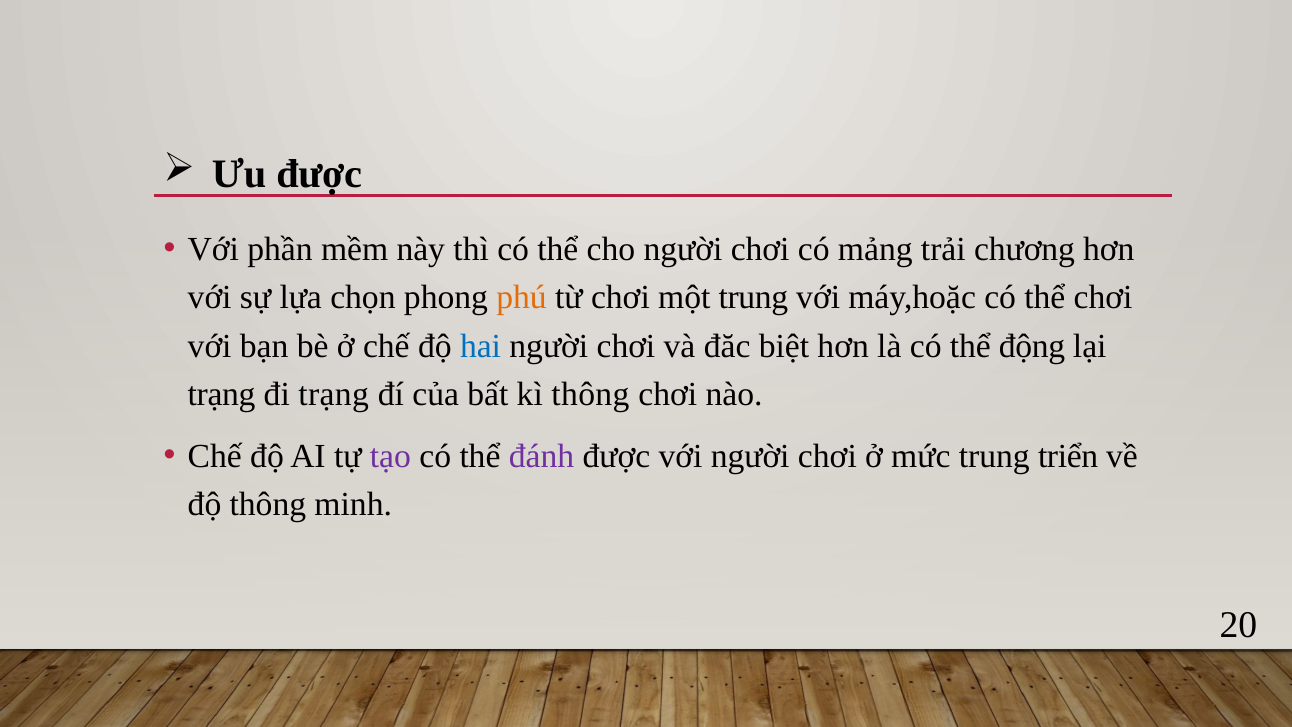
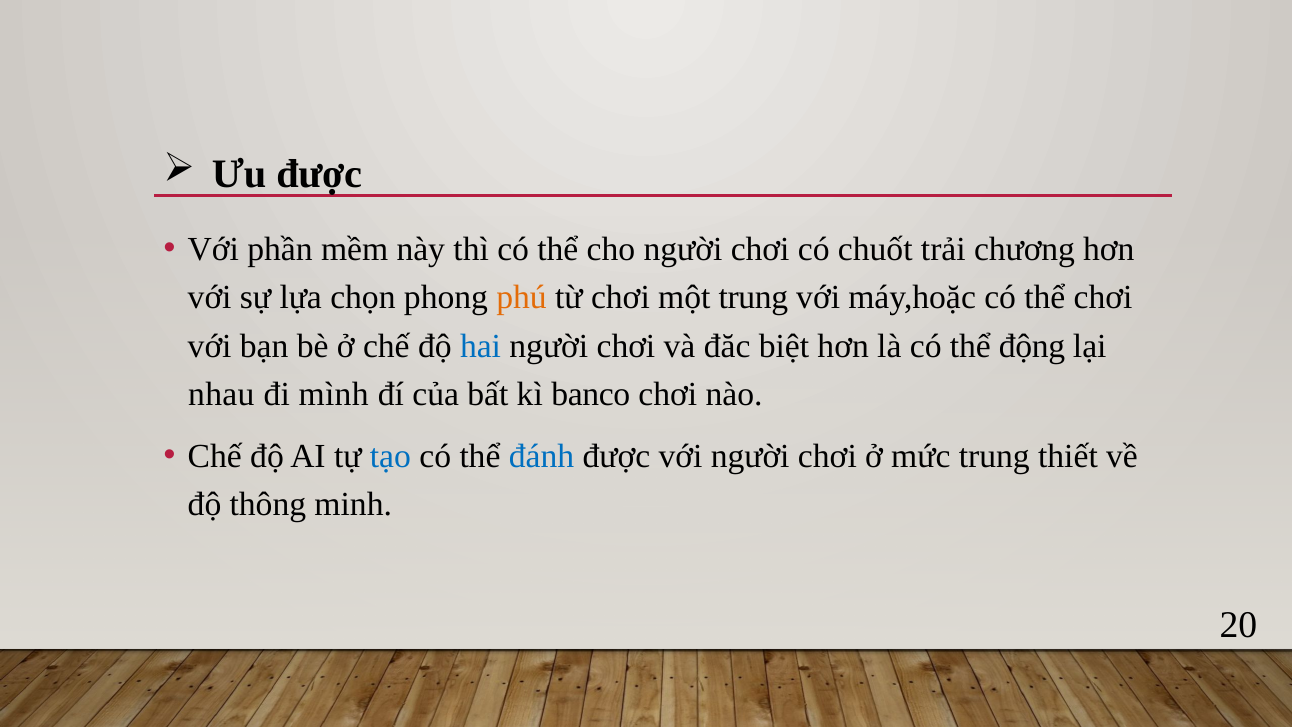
mảng: mảng -> chuốt
trạng at (222, 394): trạng -> nhau
đi trạng: trạng -> mình
kì thông: thông -> banco
tạo colour: purple -> blue
đánh colour: purple -> blue
triển: triển -> thiết
